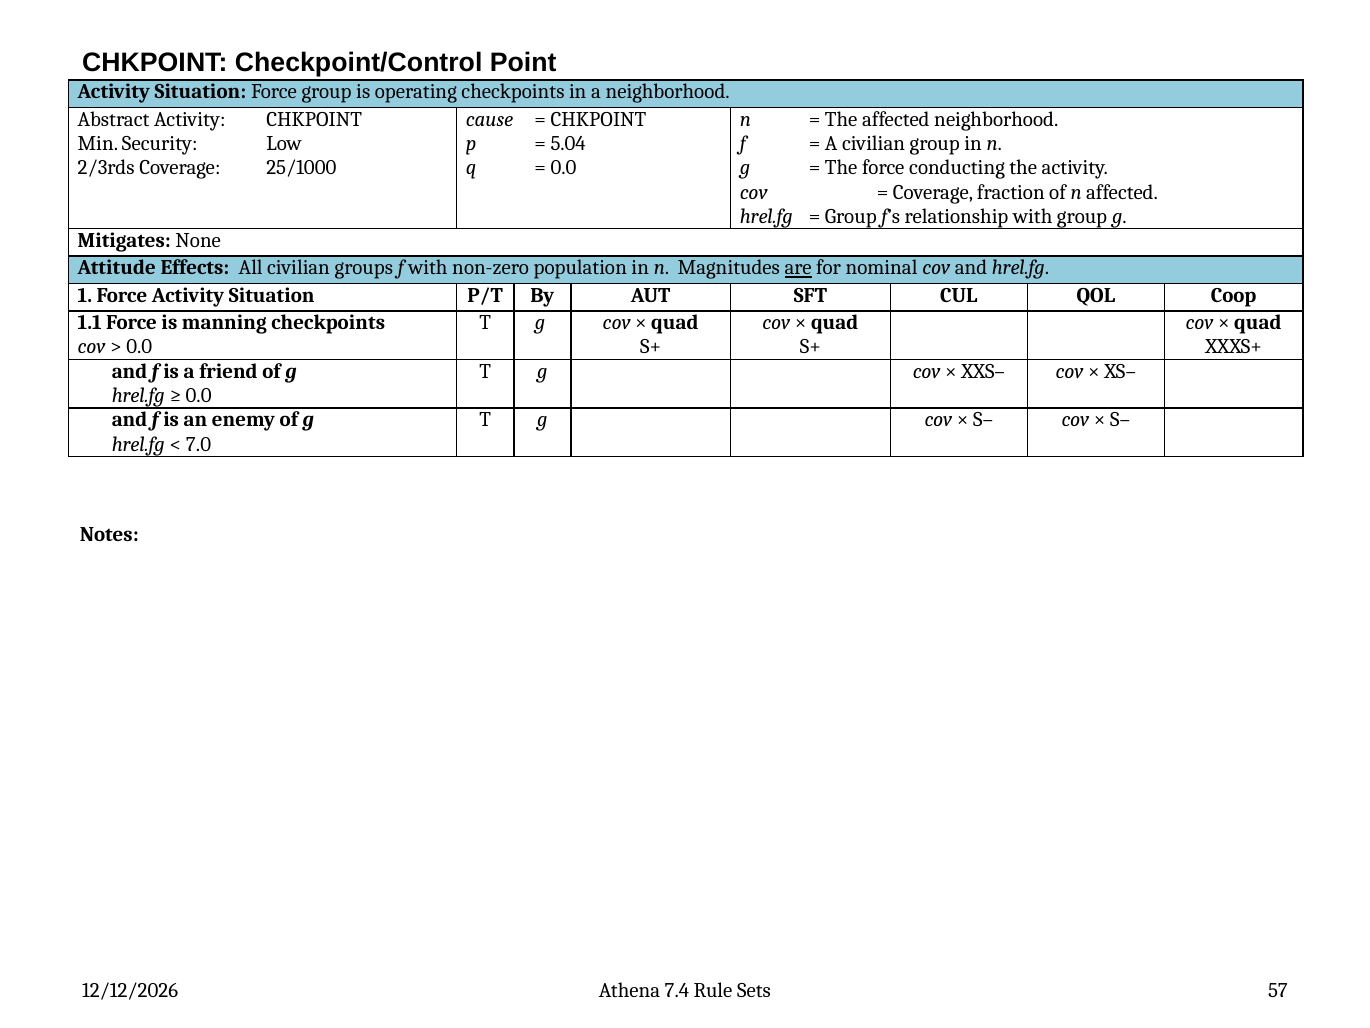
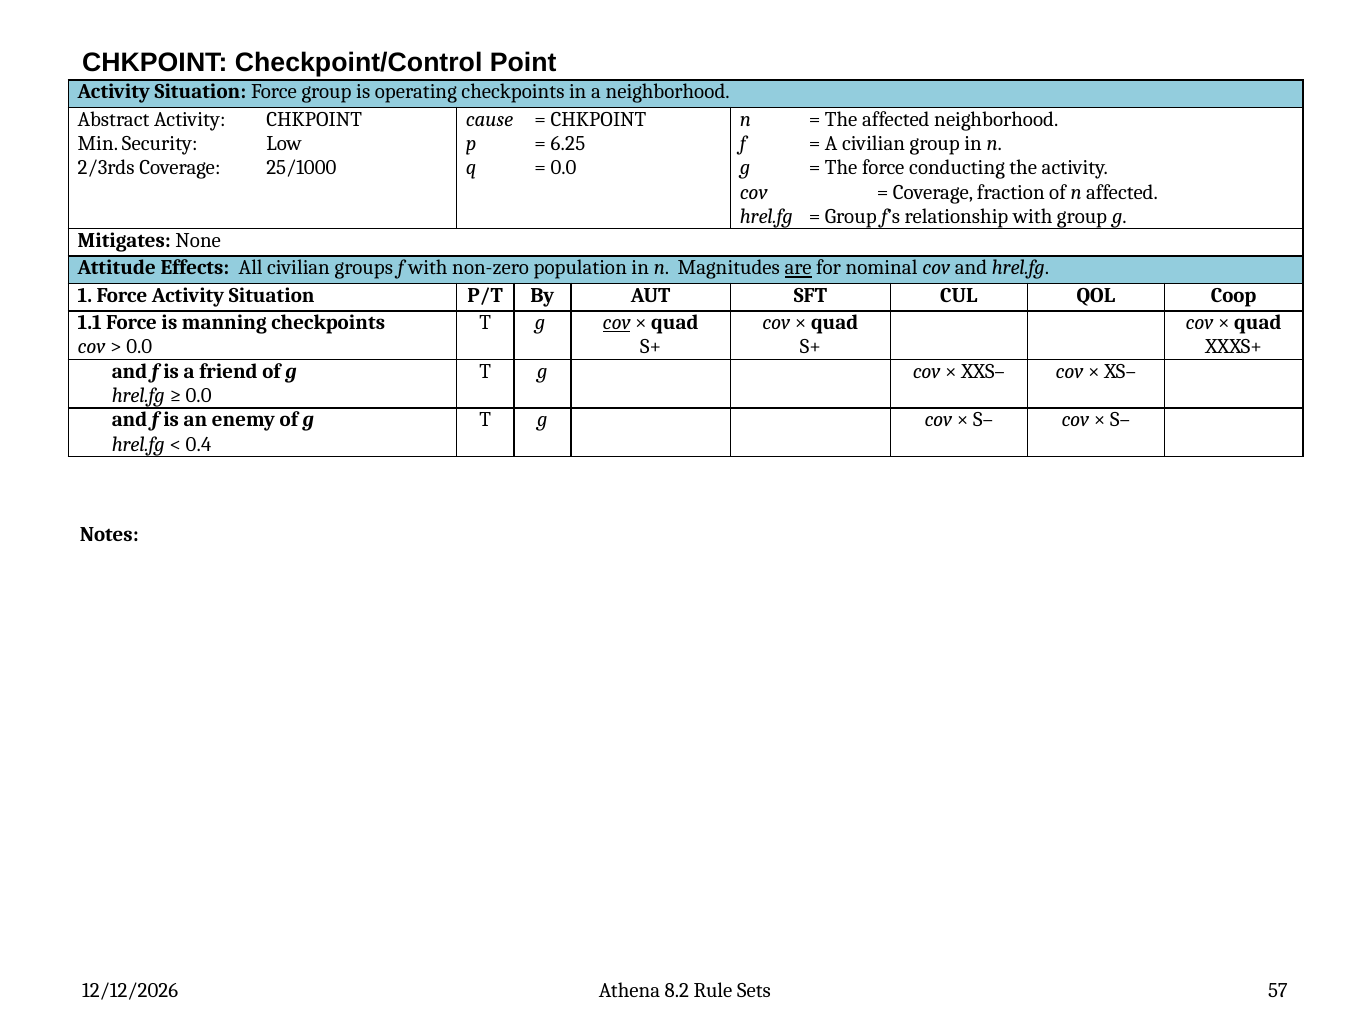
5.04: 5.04 -> 6.25
cov at (617, 323) underline: none -> present
7.0: 7.0 -> 0.4
7.4: 7.4 -> 8.2
